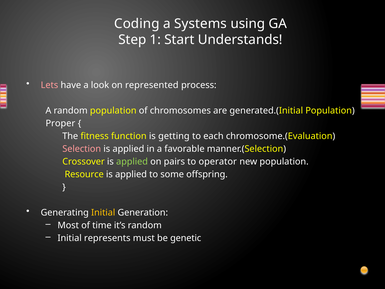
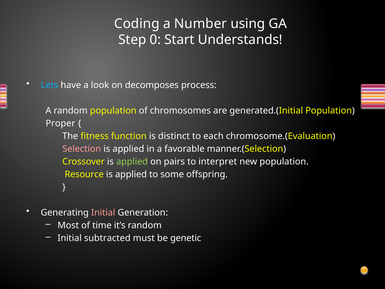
Systems: Systems -> Number
1: 1 -> 0
Lets colour: pink -> light blue
represented: represented -> decomposes
getting: getting -> distinct
operator: operator -> interpret
Initial at (103, 212) colour: yellow -> pink
represents: represents -> subtracted
